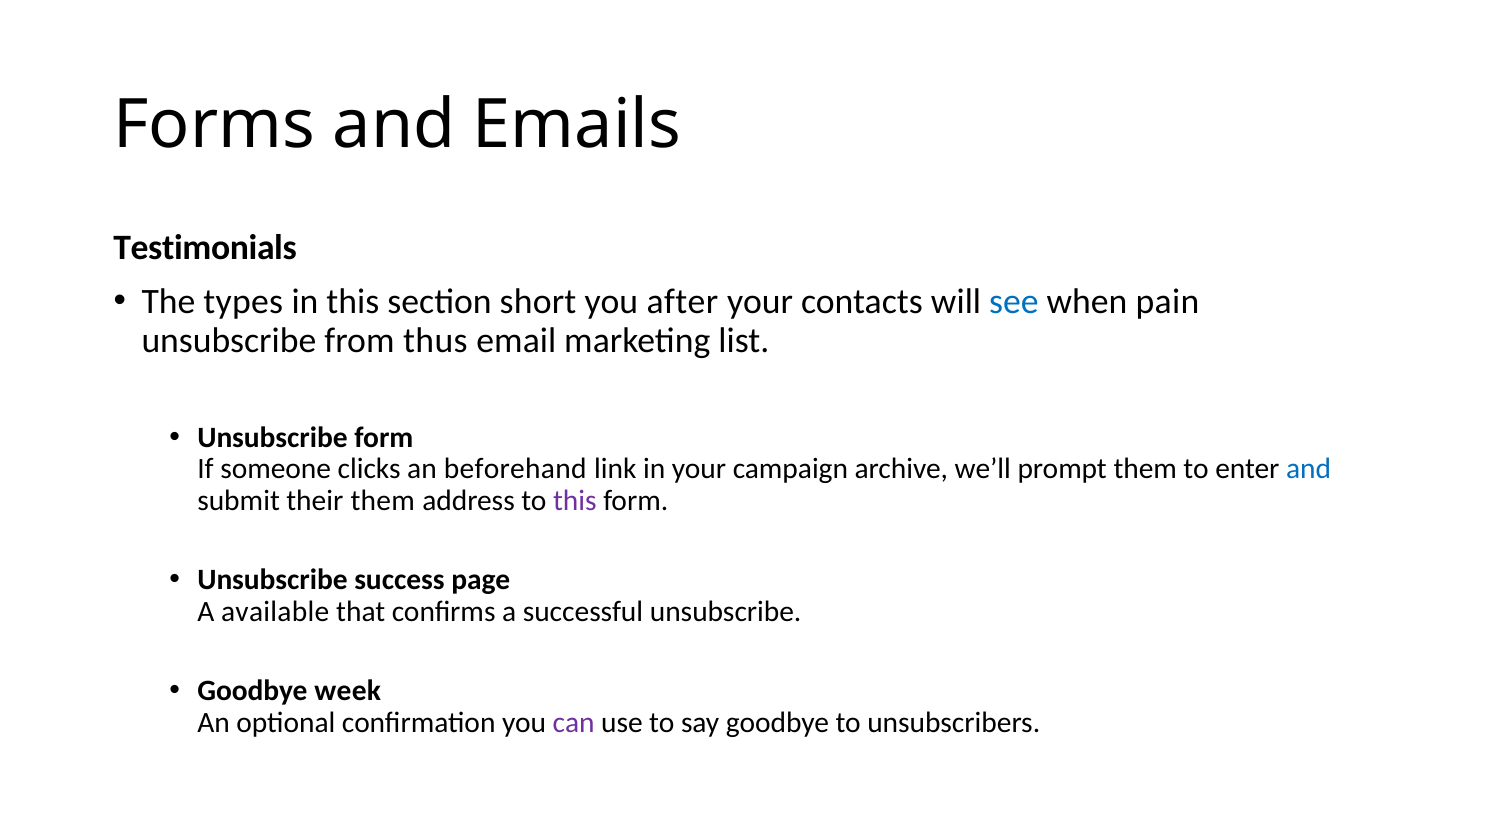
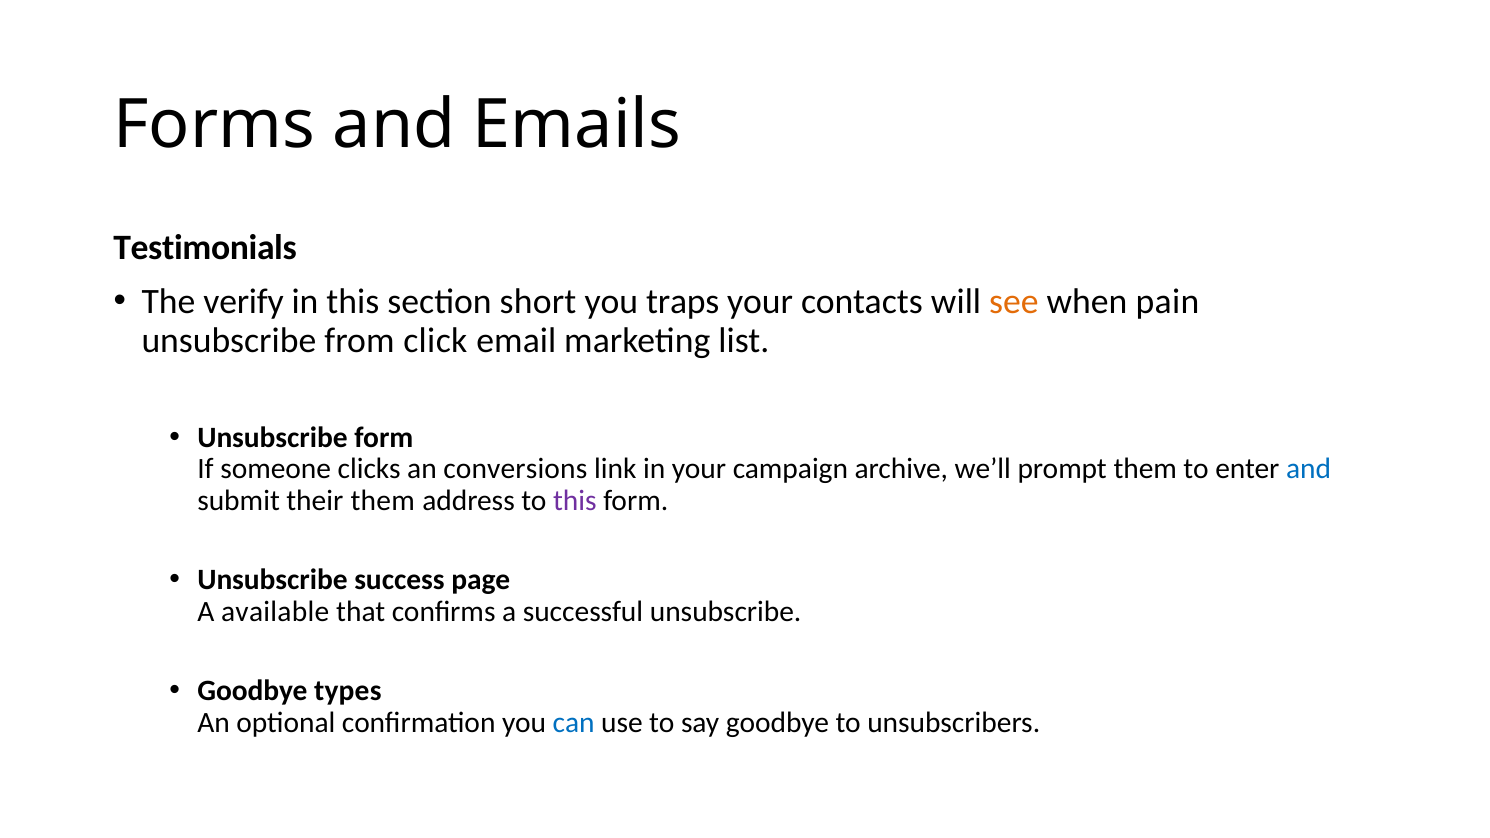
types: types -> verify
after: after -> traps
see colour: blue -> orange
thus: thus -> click
beforehand: beforehand -> conversions
week: week -> types
can colour: purple -> blue
